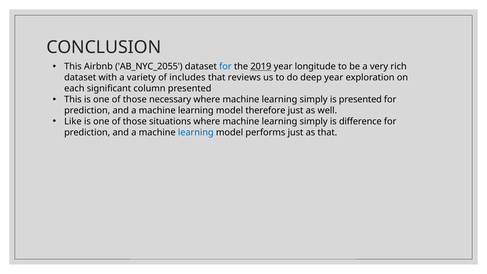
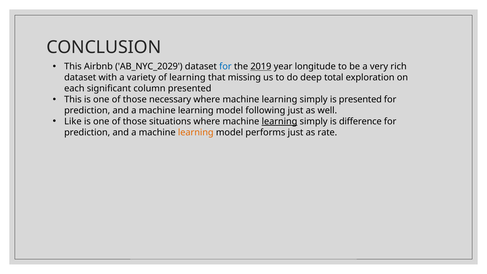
AB_NYC_2055: AB_NYC_2055 -> AB_NYC_2029
of includes: includes -> learning
reviews: reviews -> missing
deep year: year -> total
therefore: therefore -> following
learning at (280, 121) underline: none -> present
learning at (196, 132) colour: blue -> orange
as that: that -> rate
